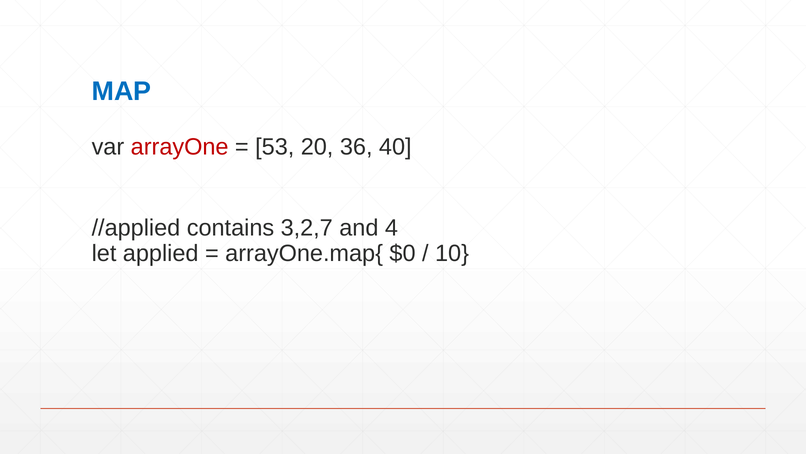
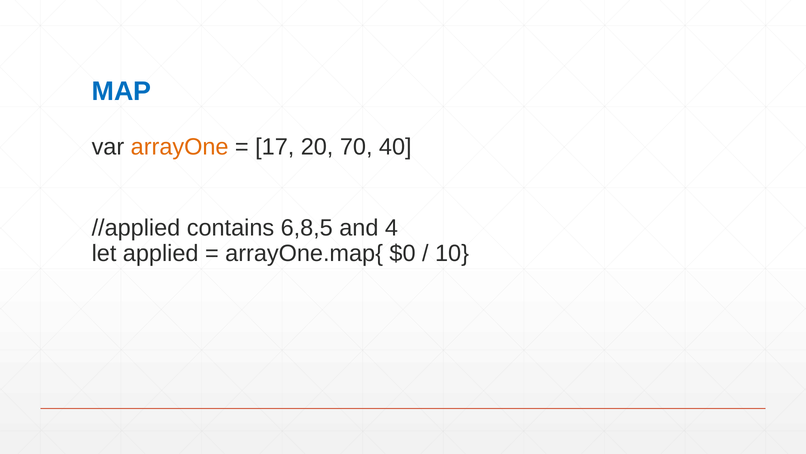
arrayOne colour: red -> orange
53: 53 -> 17
36: 36 -> 70
3,2,7: 3,2,7 -> 6,8,5
